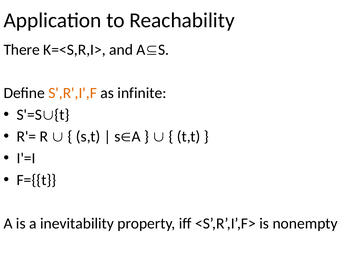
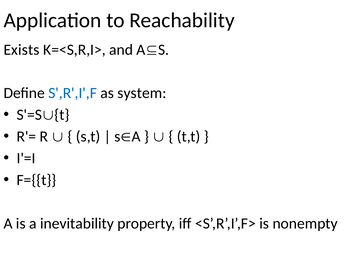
There: There -> Exists
S',R',I',F colour: orange -> blue
infinite: infinite -> system
